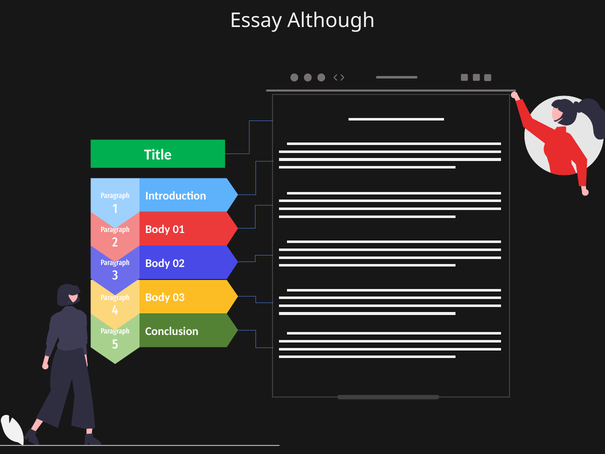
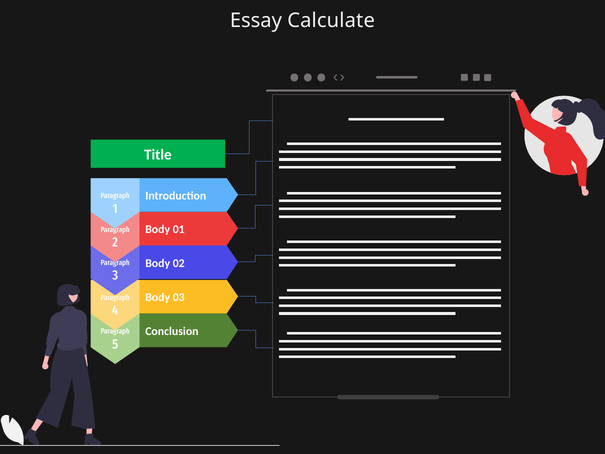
Although: Although -> Calculate
